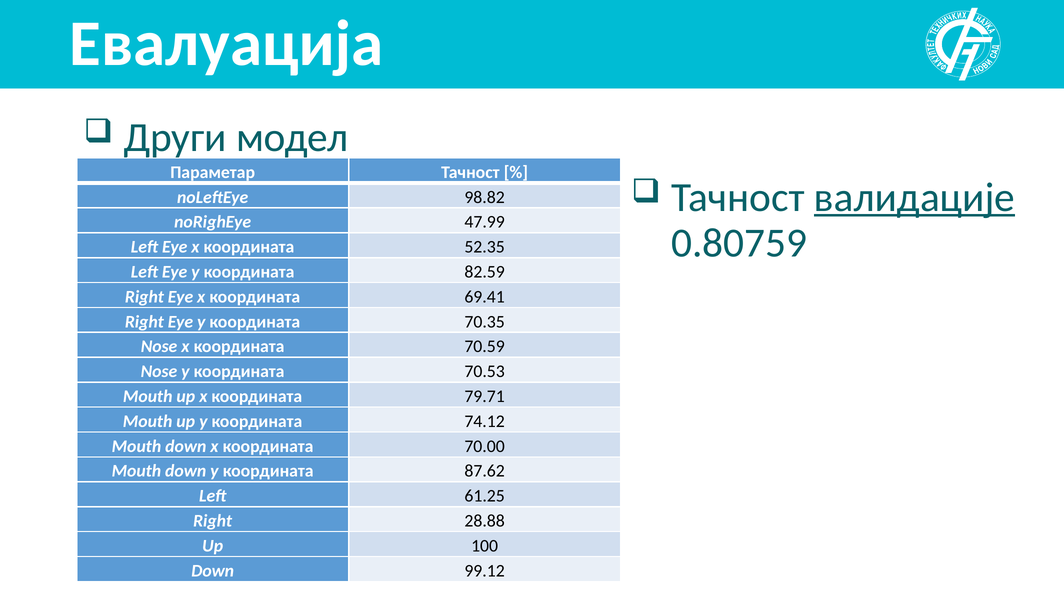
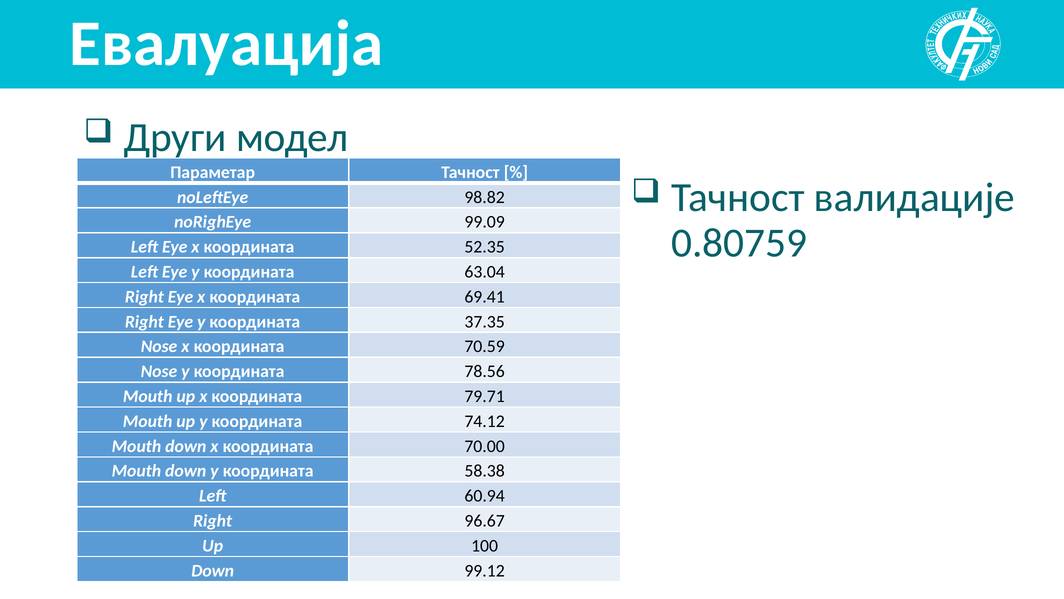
валидације underline: present -> none
47.99: 47.99 -> 99.09
82.59: 82.59 -> 63.04
70.35: 70.35 -> 37.35
70.53: 70.53 -> 78.56
87.62: 87.62 -> 58.38
61.25: 61.25 -> 60.94
28.88: 28.88 -> 96.67
